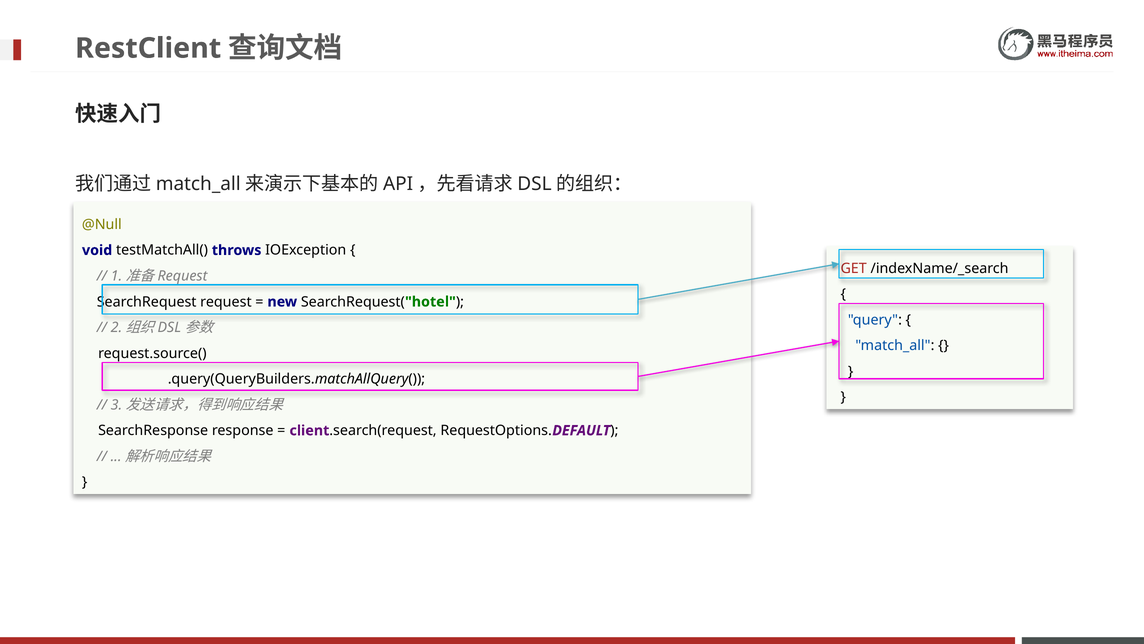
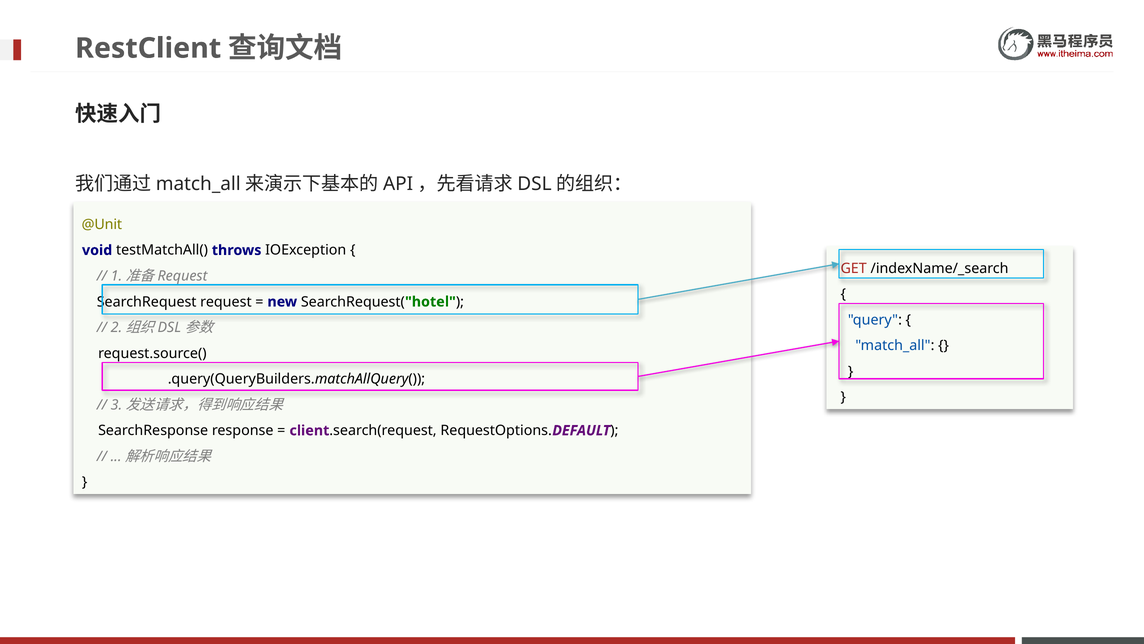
@Null: @Null -> @Unit
